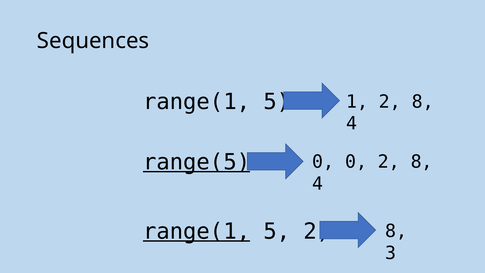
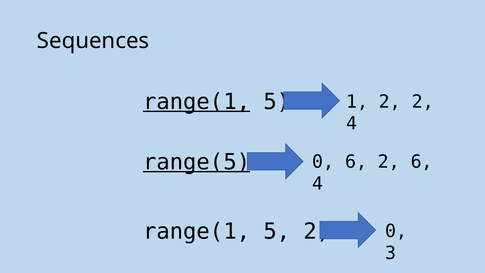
range(1 at (197, 102) underline: none -> present
1 2 8: 8 -> 2
0 0: 0 -> 6
8 at (422, 162): 8 -> 6
range(1 at (197, 231) underline: present -> none
8 at (396, 231): 8 -> 0
